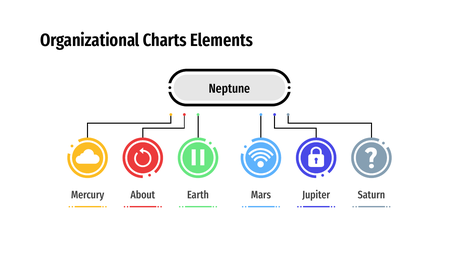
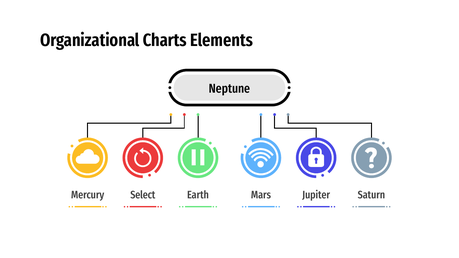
About: About -> Select
